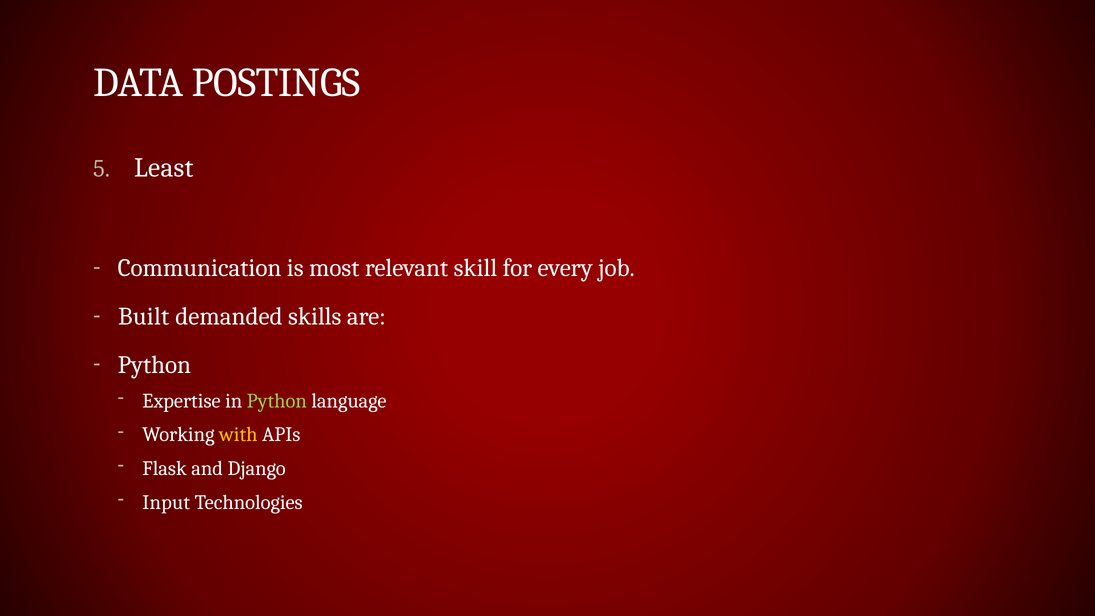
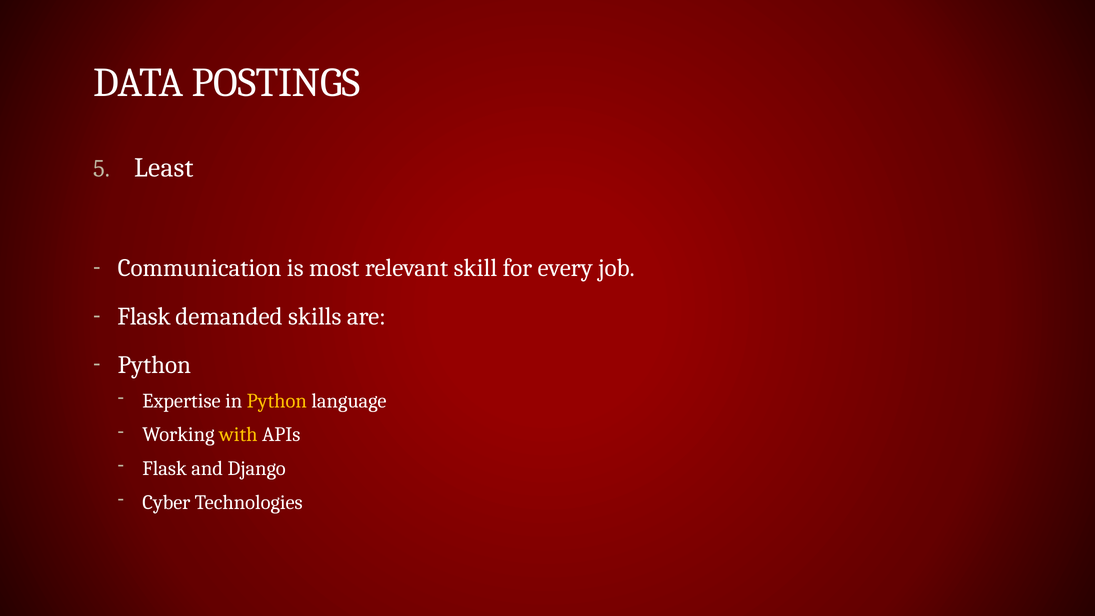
Built at (144, 317): Built -> Flask
Python at (277, 401) colour: light green -> yellow
Input: Input -> Cyber
